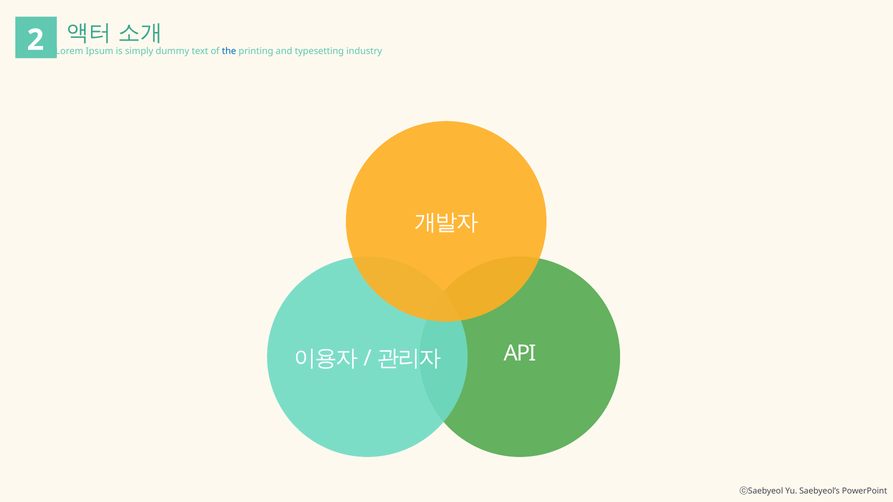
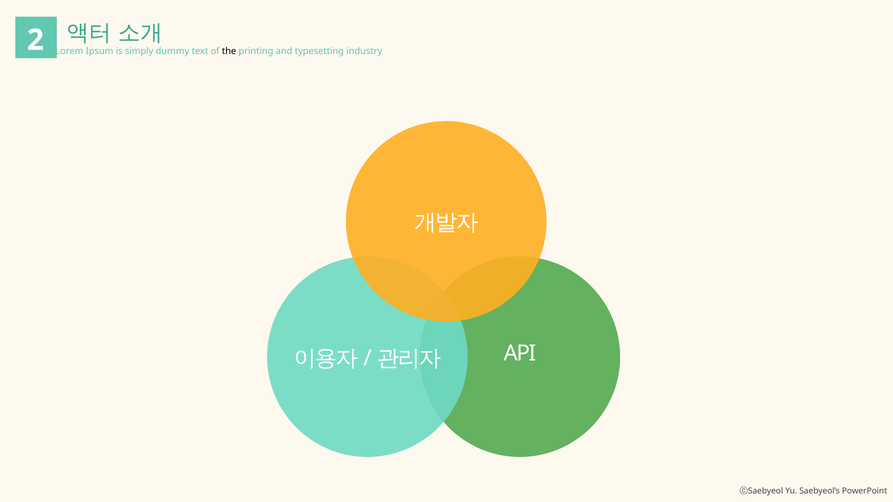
the colour: blue -> black
